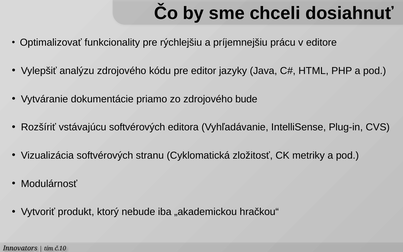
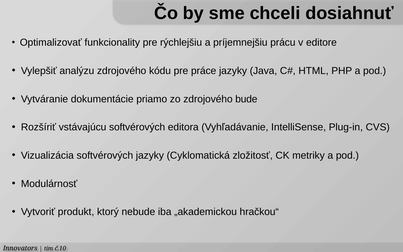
editor: editor -> práce
softvérových stranu: stranu -> jazyky
